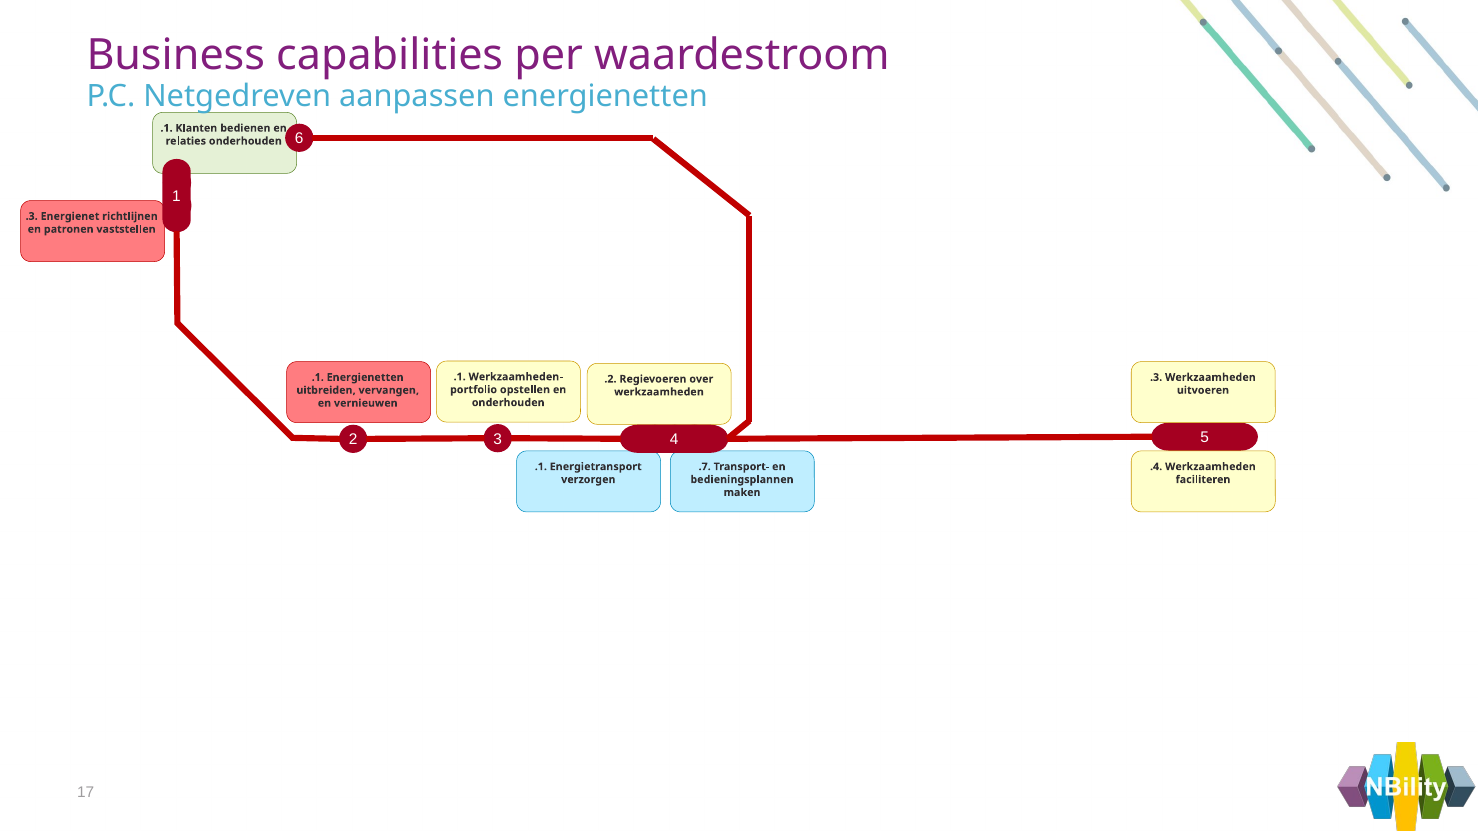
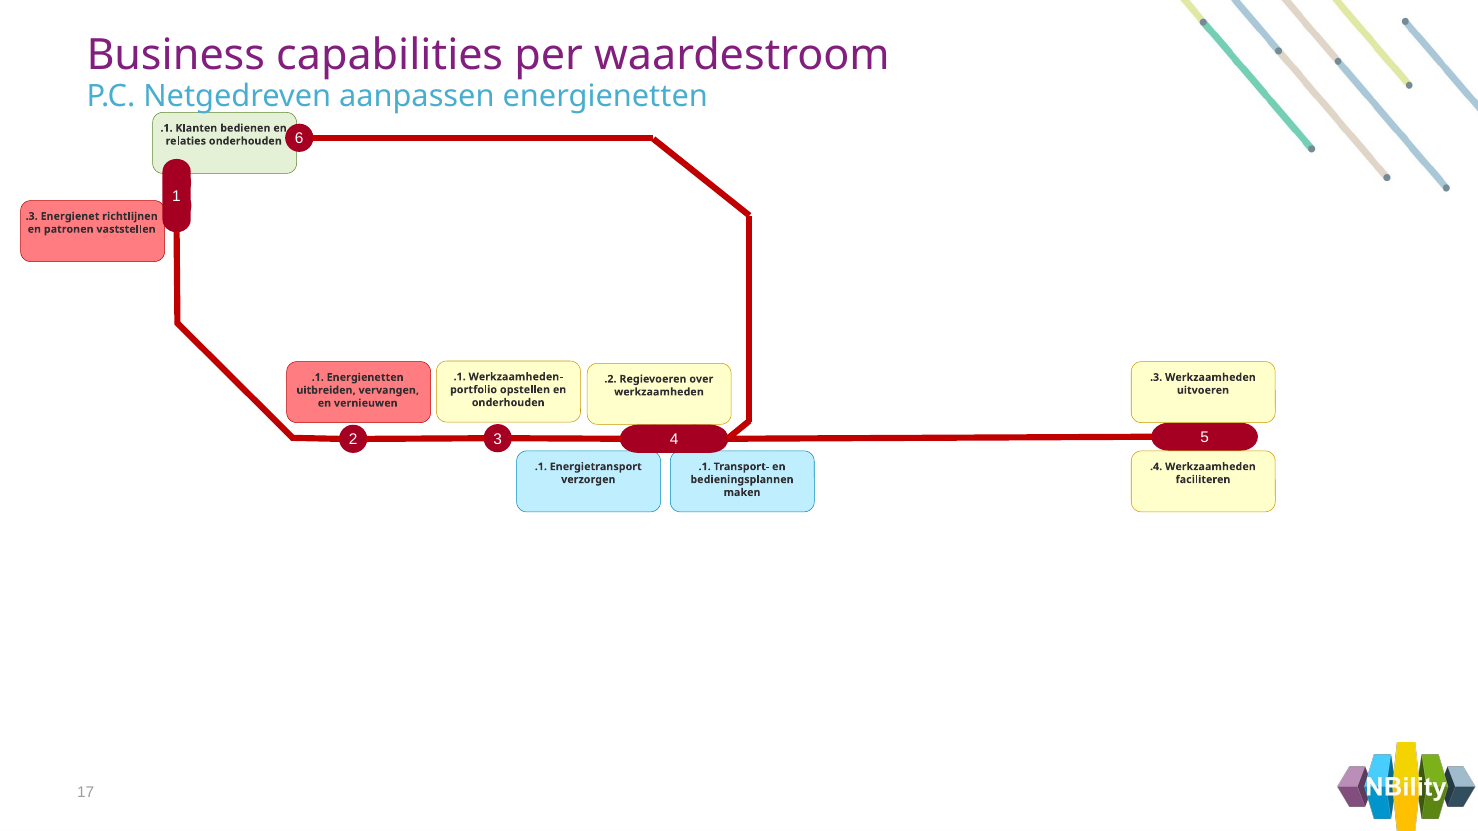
.7 at (705, 467): .7 -> .1
